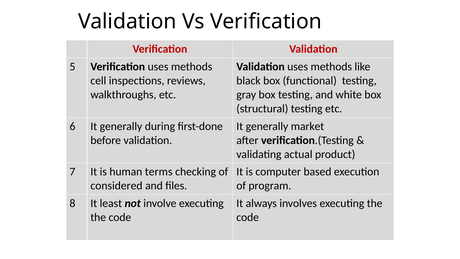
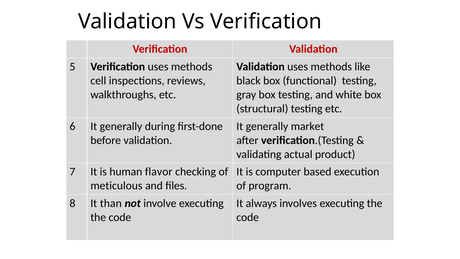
terms: terms -> flavor
considered: considered -> meticulous
least: least -> than
